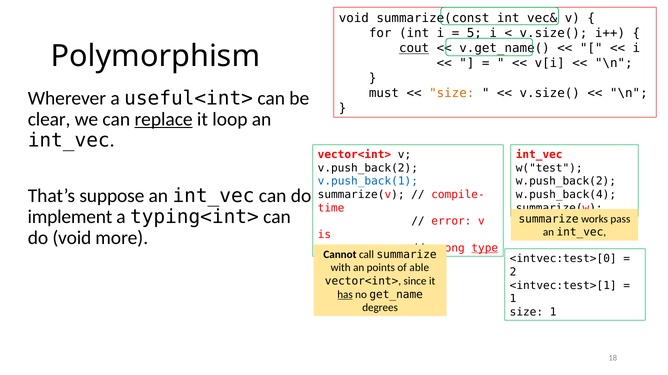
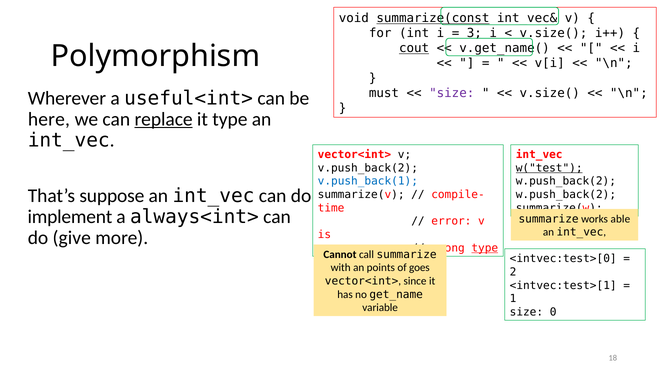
summarize(const underline: none -> present
5: 5 -> 3
size at (452, 93) colour: orange -> purple
clear: clear -> here
it loop: loop -> type
w("test underline: none -> present
w.push_back(4 at (566, 195): w.push_back(4 -> w.push_back(2
typing<int>: typing<int> -> always<int>
pass: pass -> able
do void: void -> give
able: able -> goes
has underline: present -> none
degrees: degrees -> variable
size 1: 1 -> 0
